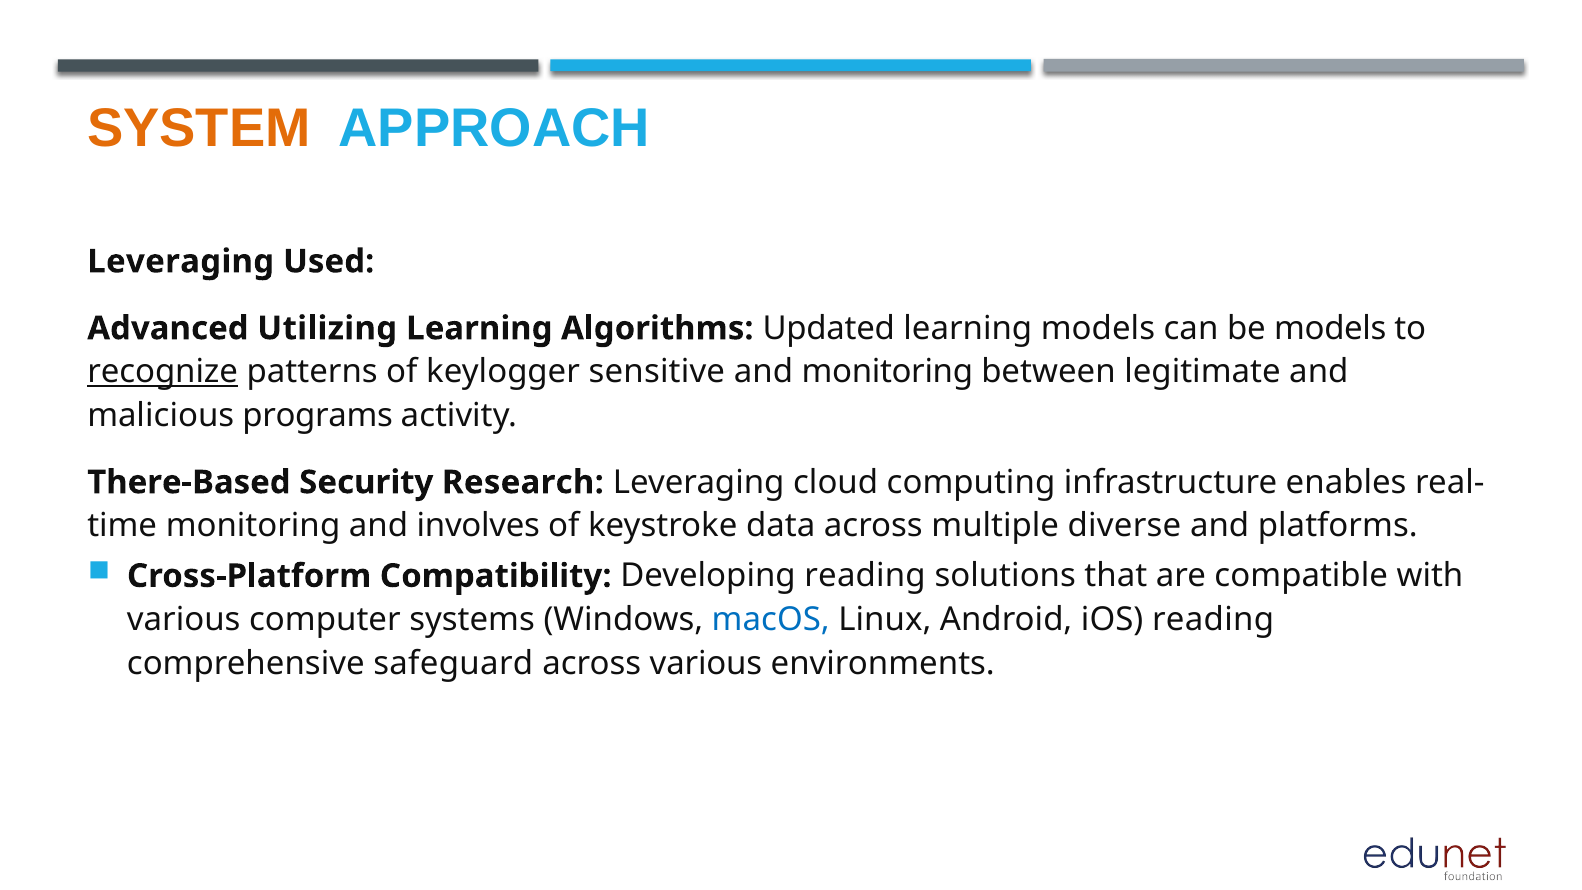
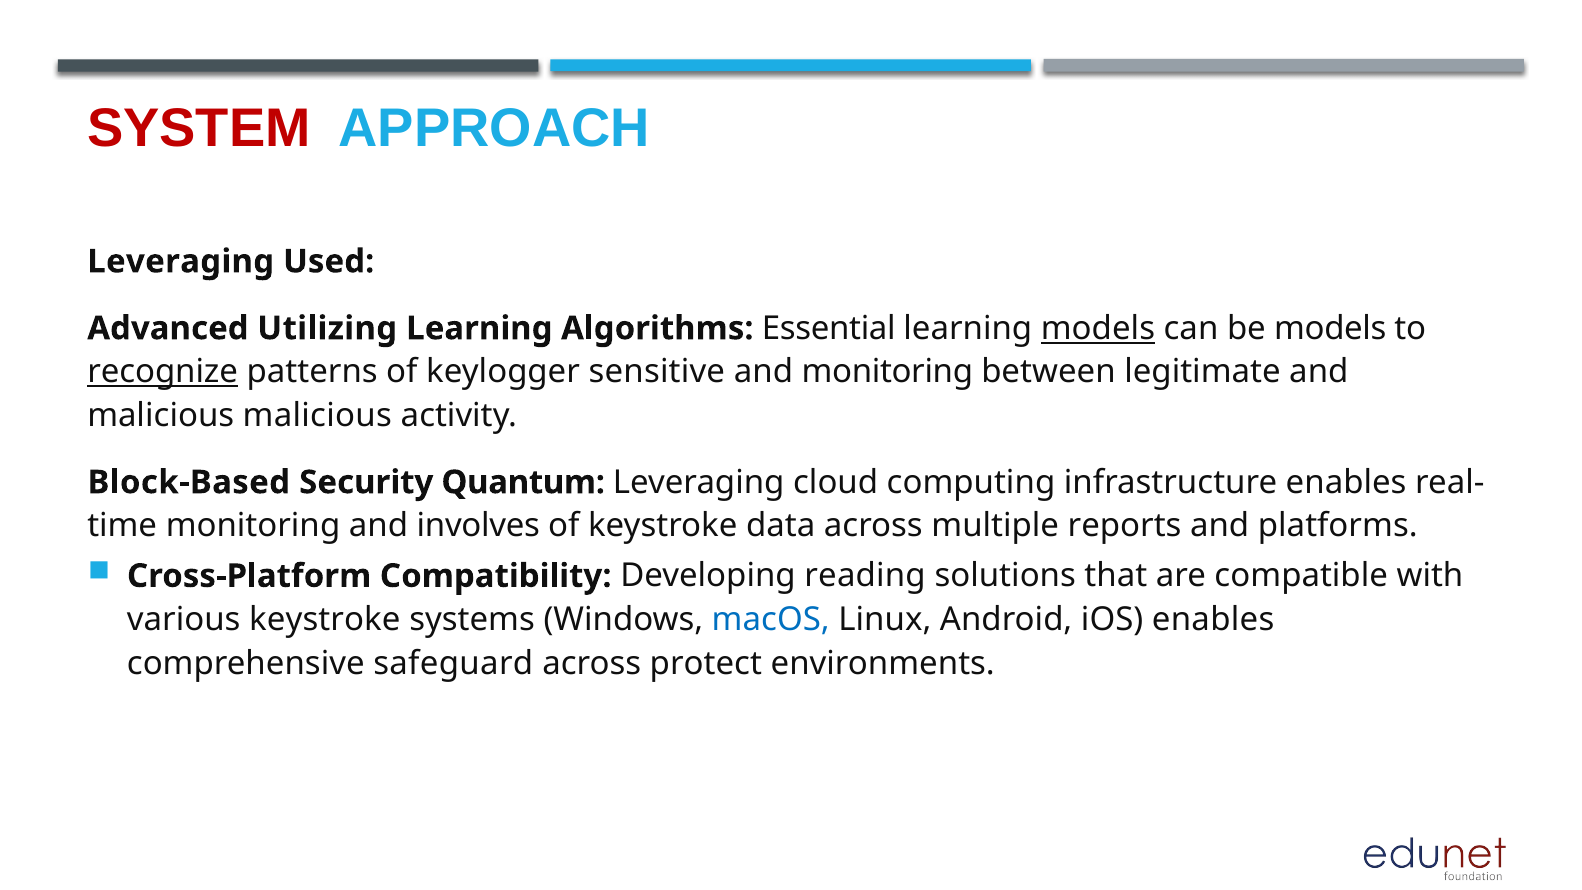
SYSTEM colour: orange -> red
Updated: Updated -> Essential
models at (1098, 328) underline: none -> present
malicious programs: programs -> malicious
There-Based: There-Based -> Block-Based
Research: Research -> Quantum
diverse: diverse -> reports
various computer: computer -> keystroke
iOS reading: reading -> enables
across various: various -> protect
